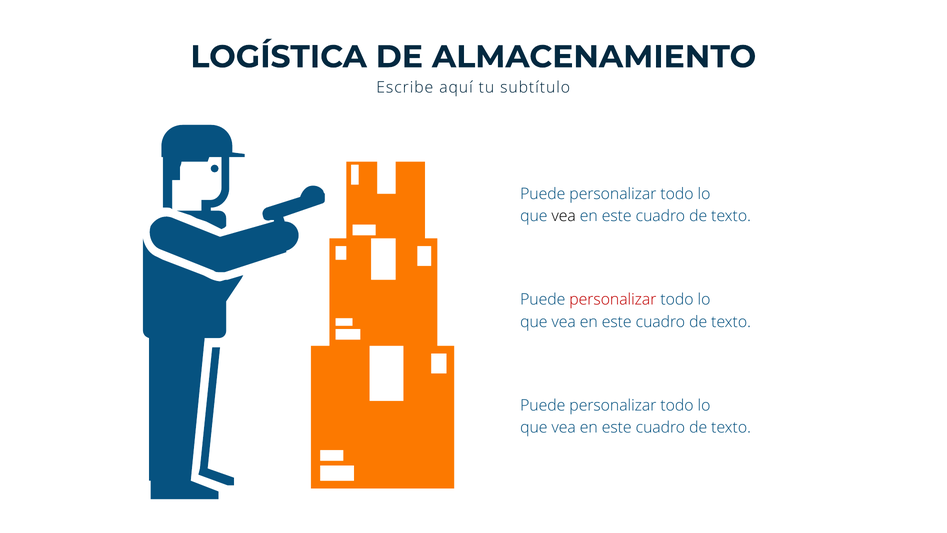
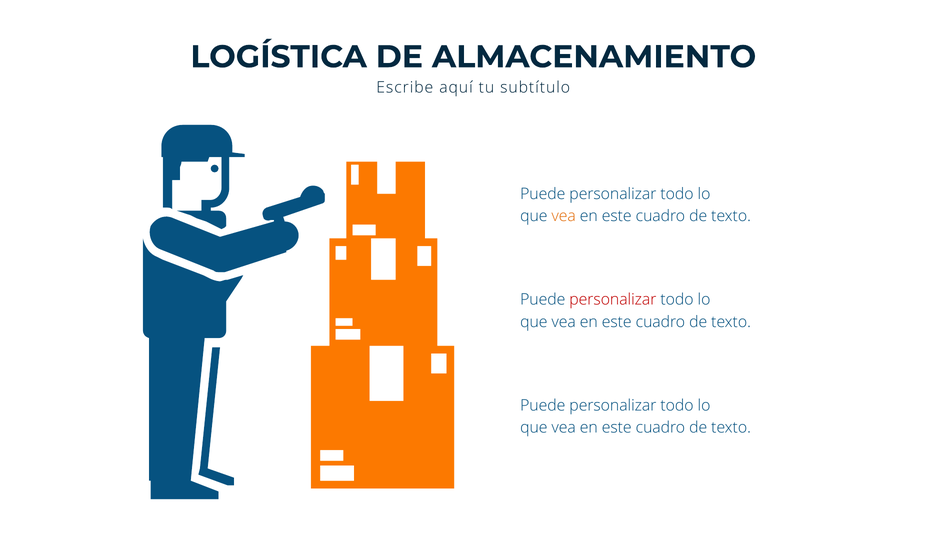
vea at (564, 216) colour: black -> orange
